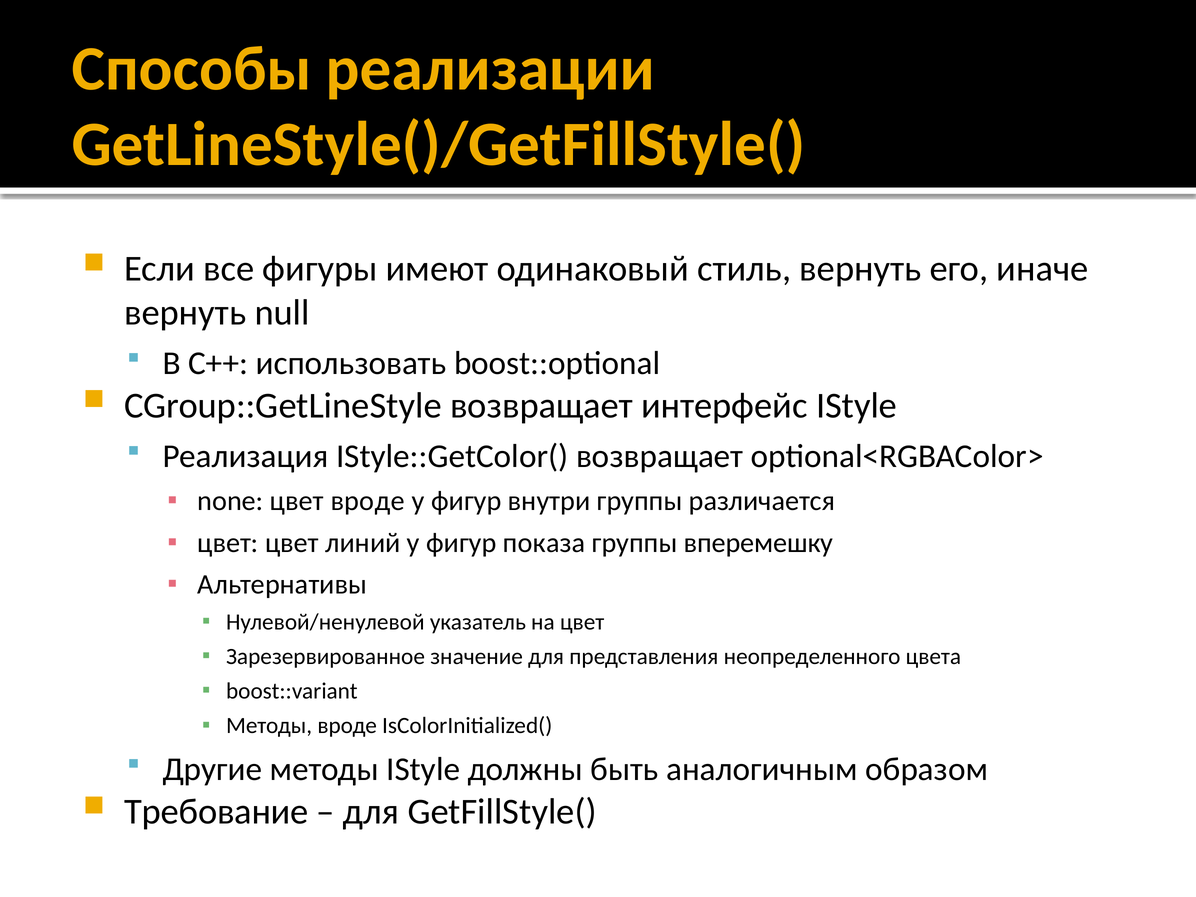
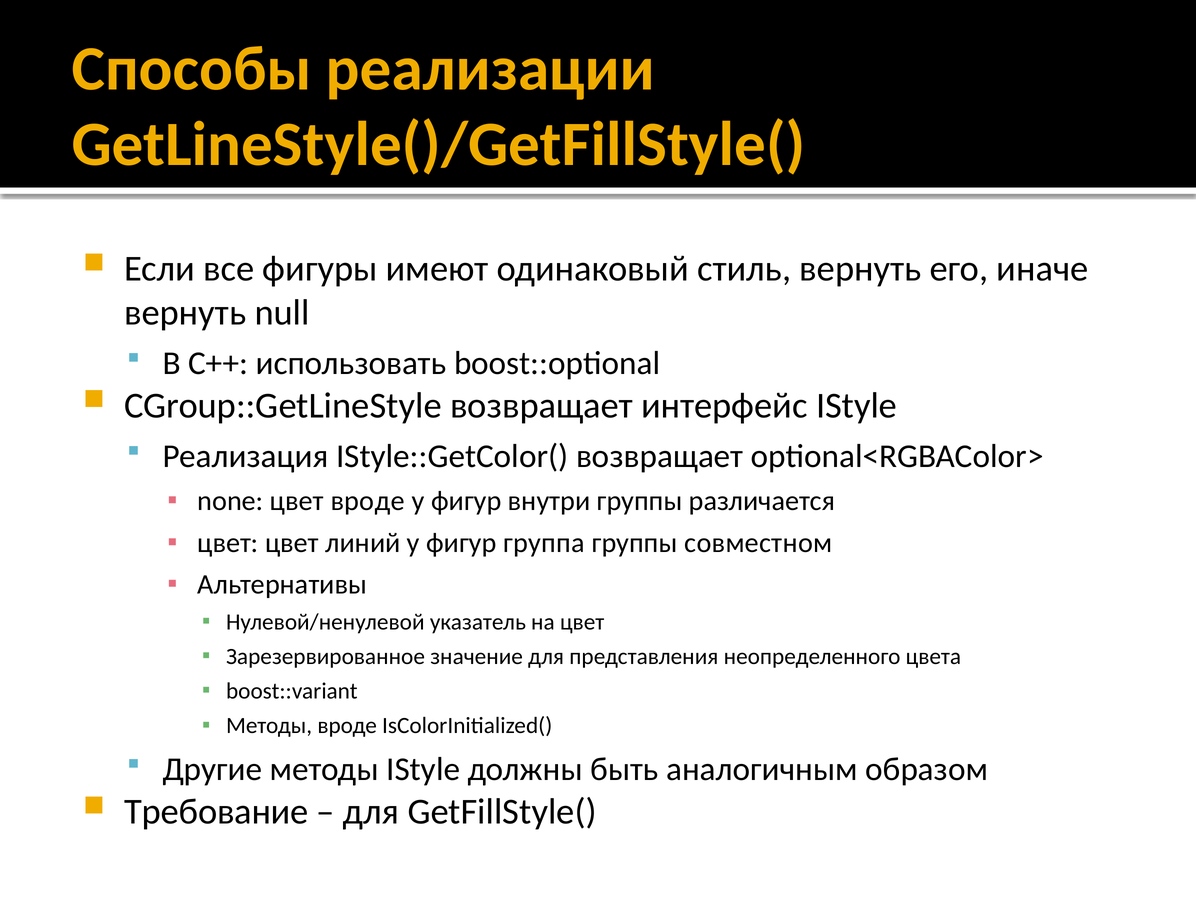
показа: показа -> группа
вперемешку: вперемешку -> совместном
